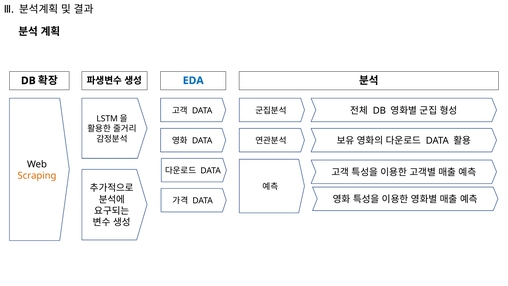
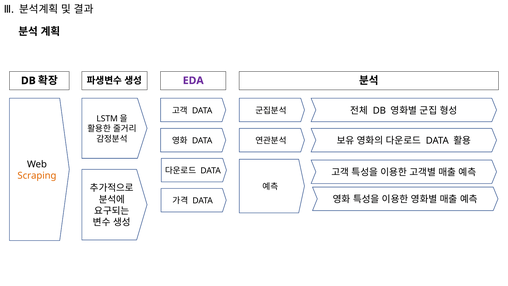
EDA colour: blue -> purple
